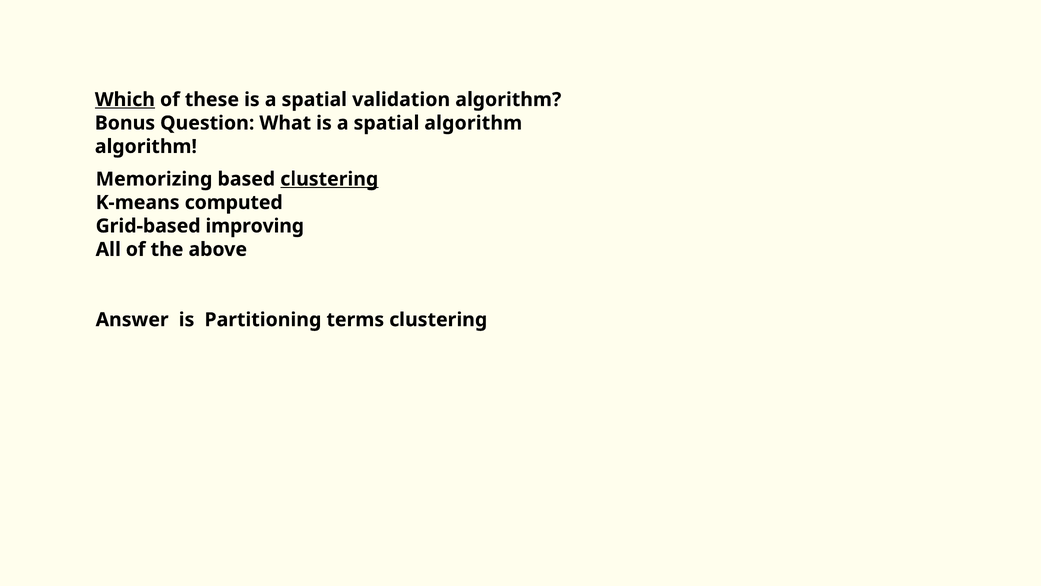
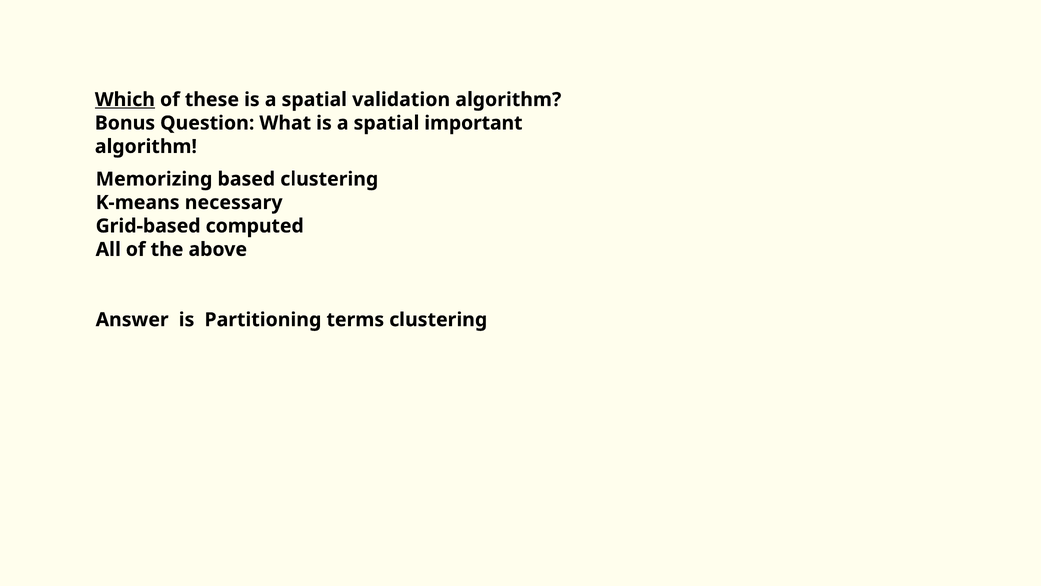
spatial algorithm: algorithm -> important
clustering at (329, 179) underline: present -> none
computed: computed -> necessary
improving: improving -> computed
